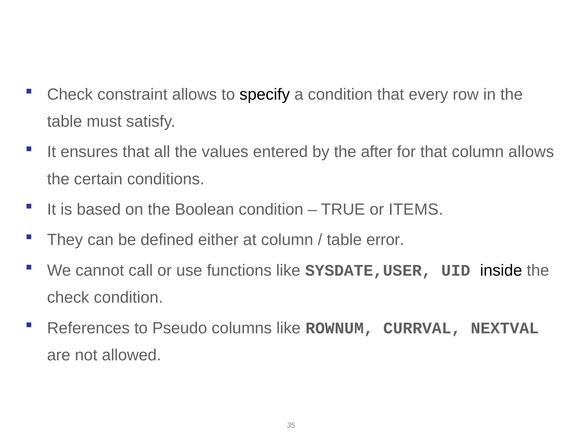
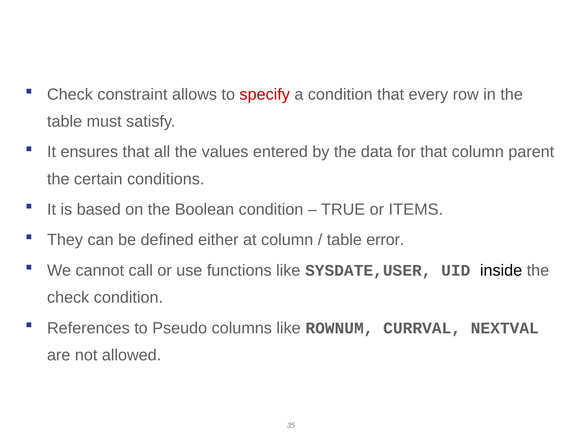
specify colour: black -> red
after: after -> data
column allows: allows -> parent
